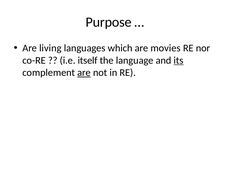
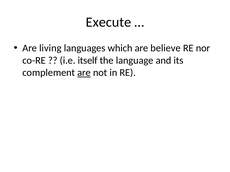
Purpose: Purpose -> Execute
movies: movies -> believe
its underline: present -> none
